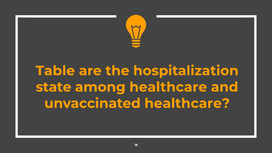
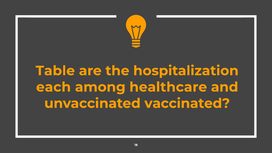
state: state -> each
unvaccinated healthcare: healthcare -> vaccinated
